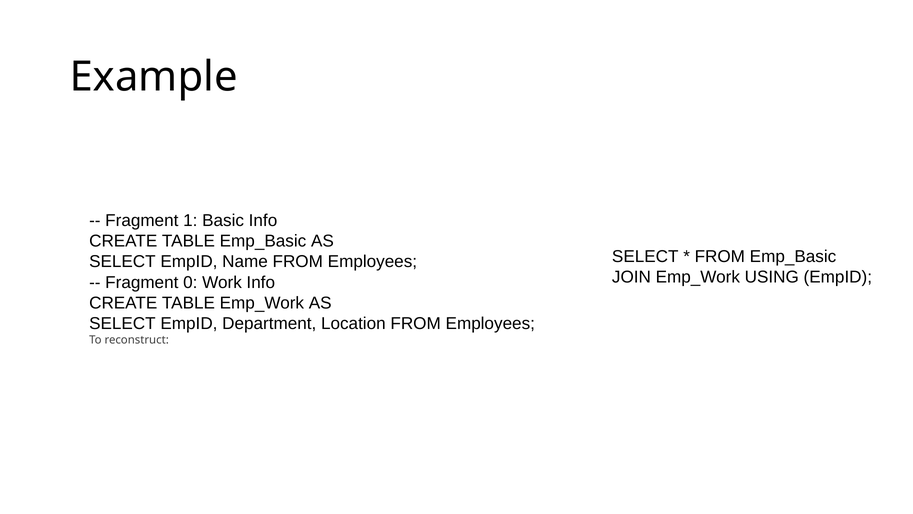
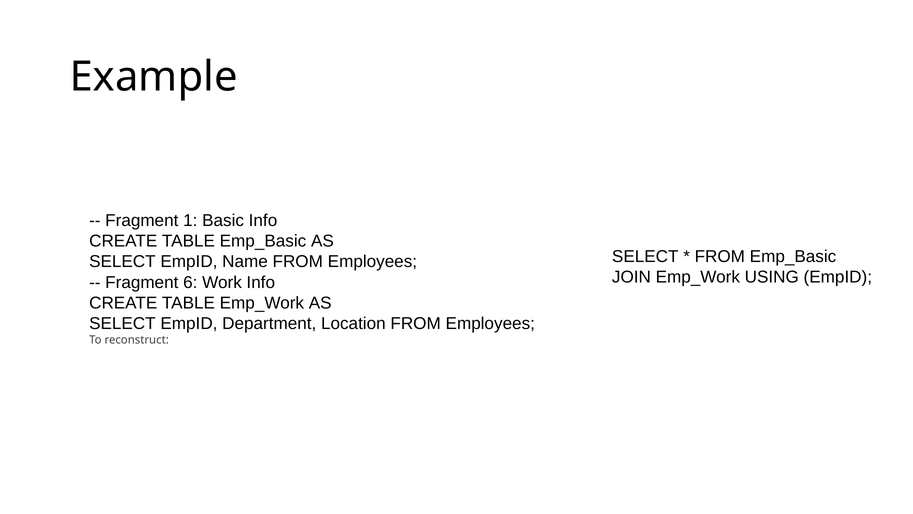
0: 0 -> 6
